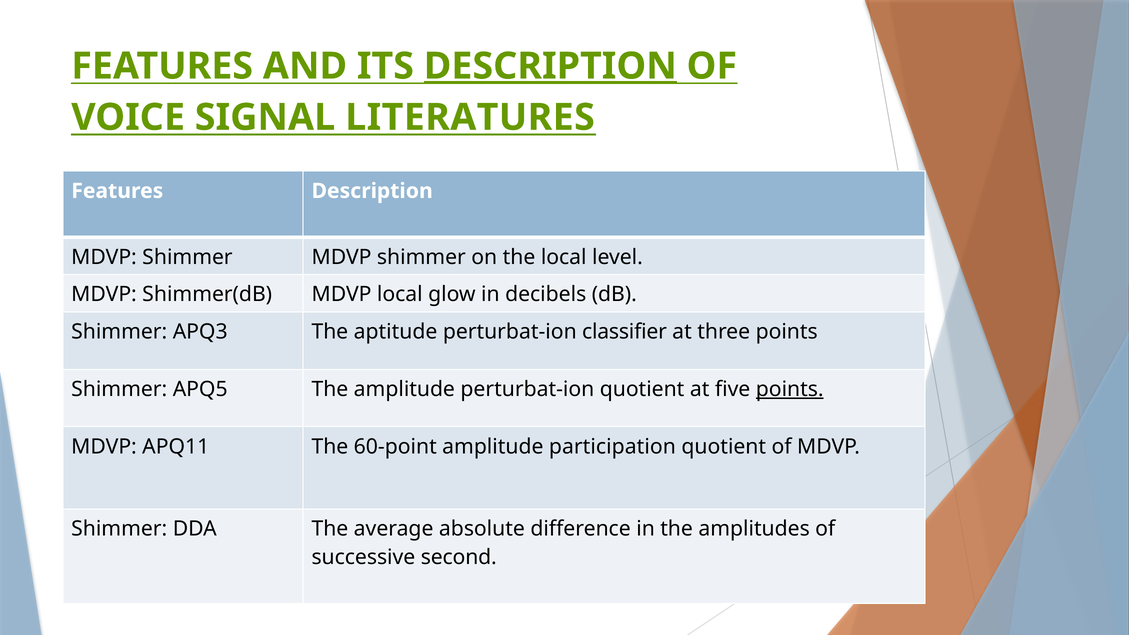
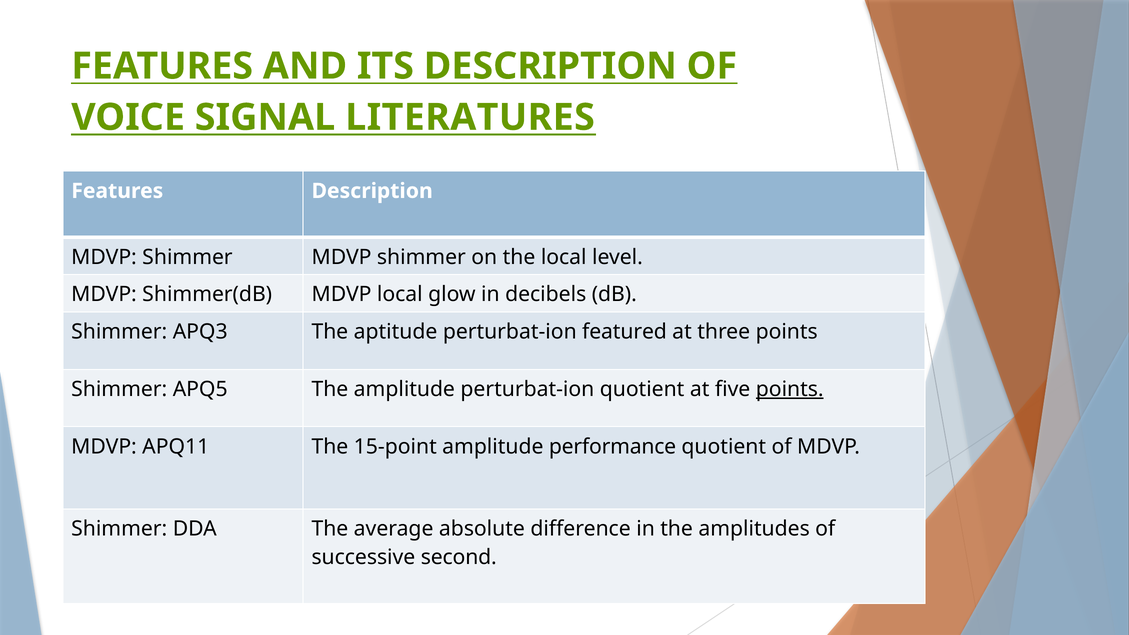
DESCRIPTION at (550, 66) underline: present -> none
classifier: classifier -> featured
60-point: 60-point -> 15-point
participation: participation -> performance
